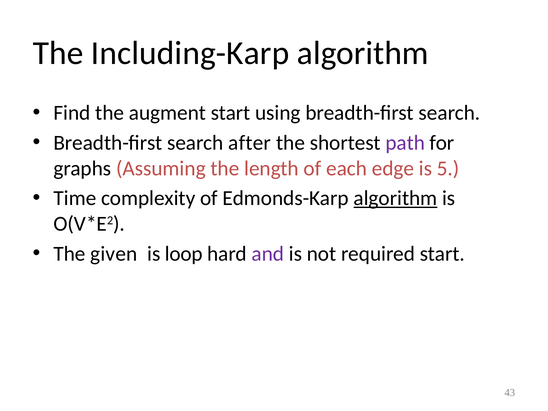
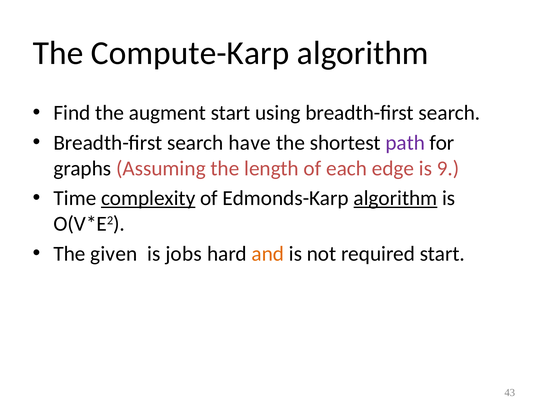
Including-Karp: Including-Karp -> Compute-Karp
after: after -> have
5: 5 -> 9
complexity underline: none -> present
loop: loop -> jobs
and colour: purple -> orange
